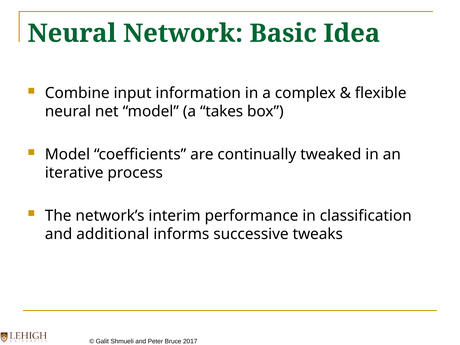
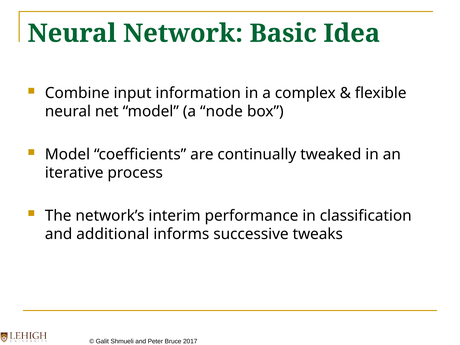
takes: takes -> node
